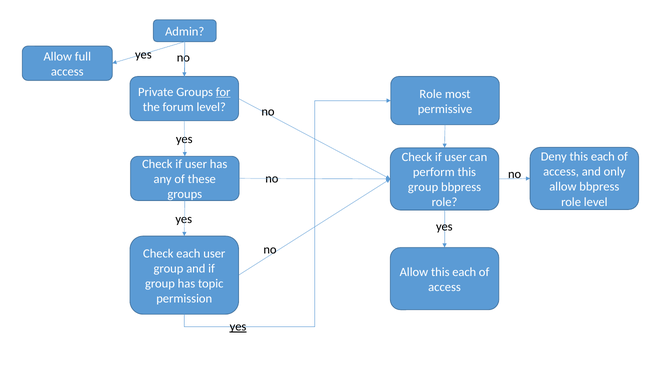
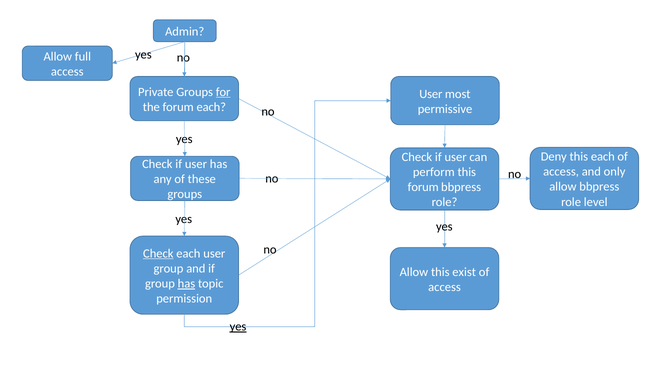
Role at (431, 94): Role -> User
forum level: level -> each
group at (423, 187): group -> forum
Check at (158, 254) underline: none -> present
Allow this each: each -> exist
has at (186, 284) underline: none -> present
